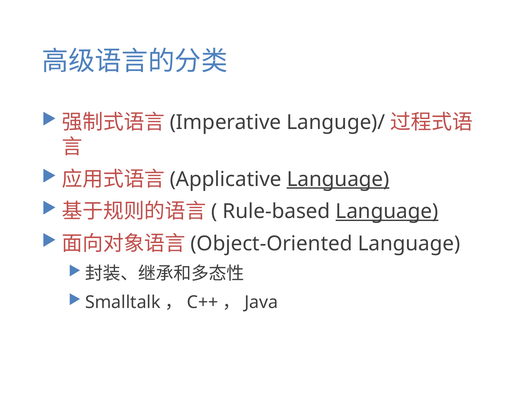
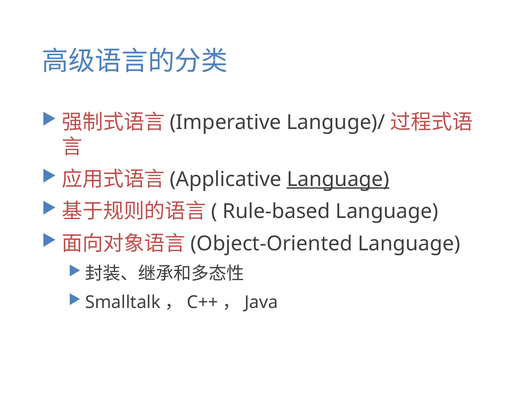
Language at (387, 212) underline: present -> none
